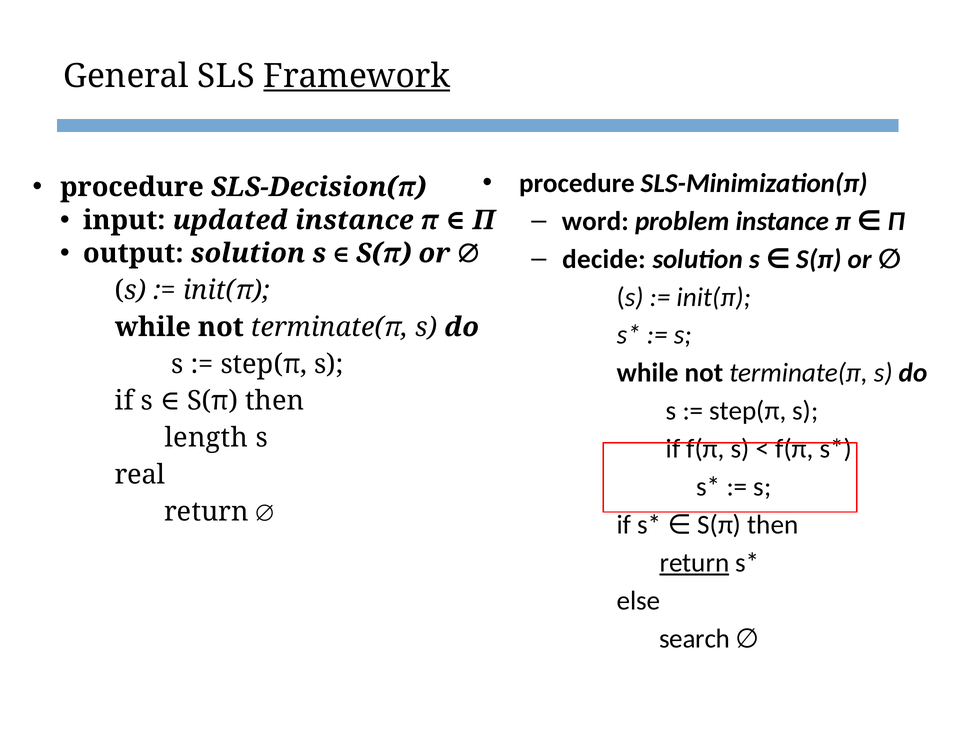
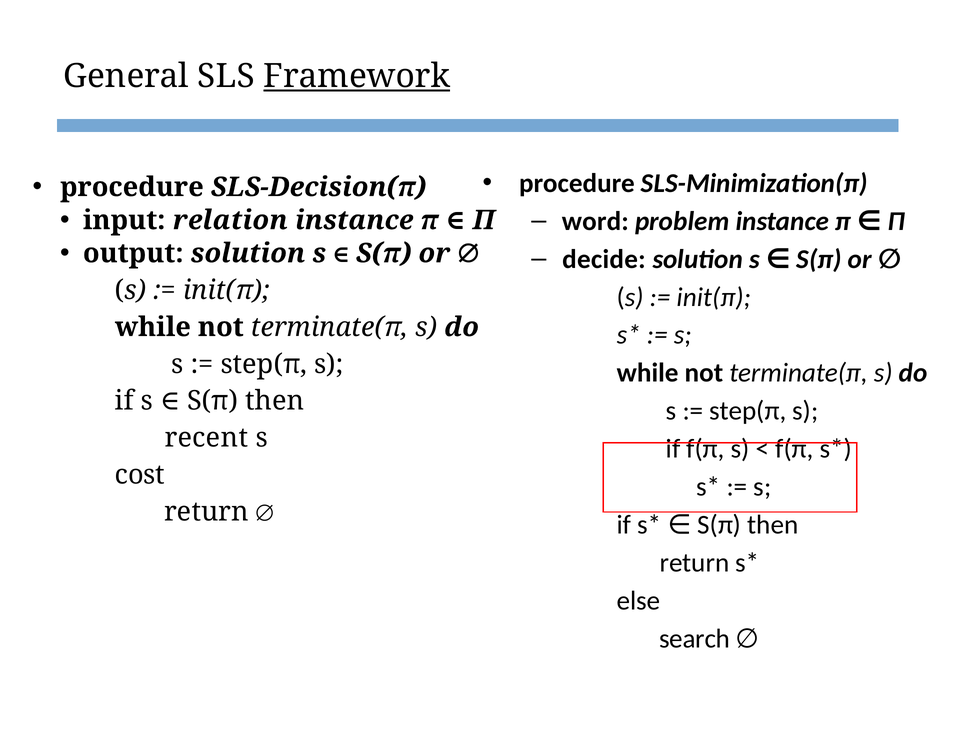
updated: updated -> relation
length: length -> recent
real: real -> cost
return at (694, 563) underline: present -> none
